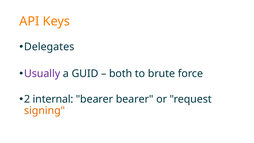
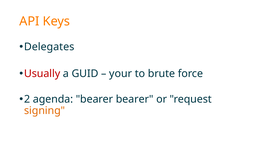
Usually colour: purple -> red
both: both -> your
internal: internal -> agenda
